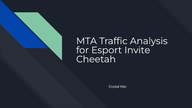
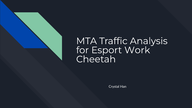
Invite: Invite -> Work
